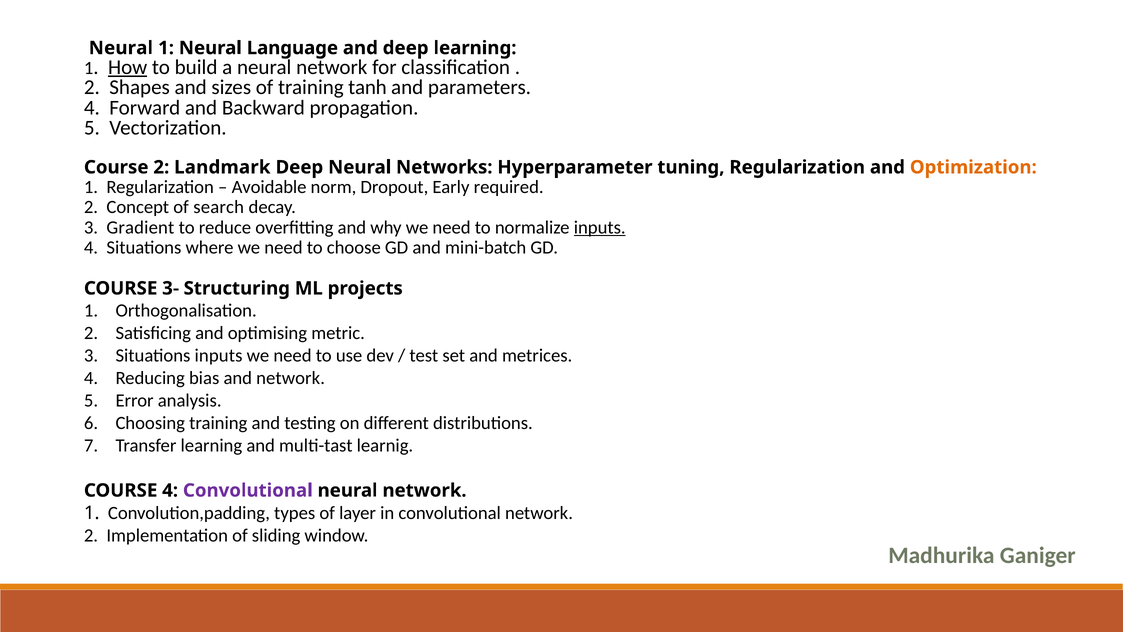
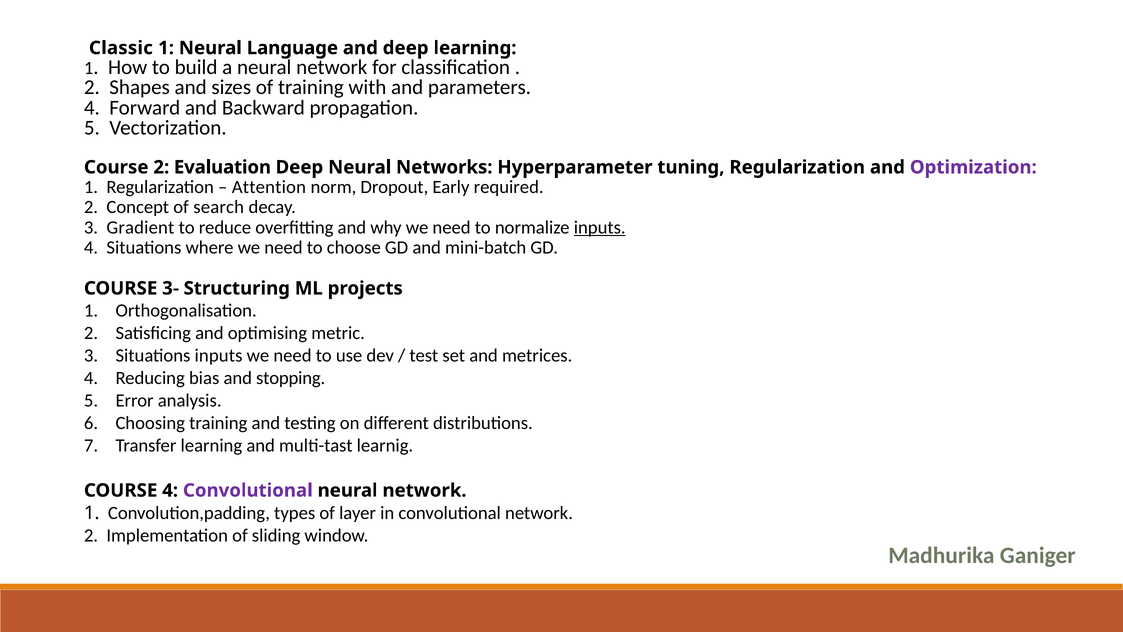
Neural at (121, 48): Neural -> Classic
How underline: present -> none
tanh: tanh -> with
Landmark: Landmark -> Evaluation
Optimization colour: orange -> purple
Avoidable: Avoidable -> Attention
and network: network -> stopping
